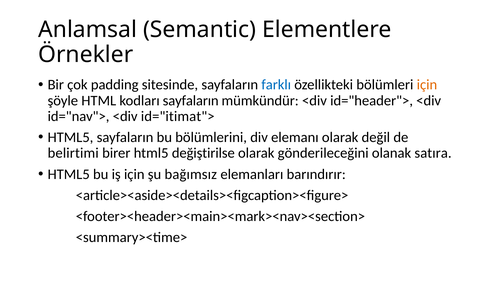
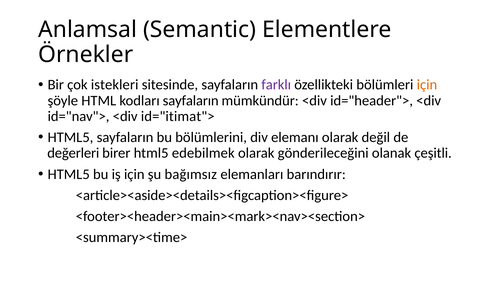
padding: padding -> istekleri
farklı colour: blue -> purple
belirtimi: belirtimi -> değerleri
değiştirilse: değiştirilse -> edebilmek
satıra: satıra -> çeşitli
